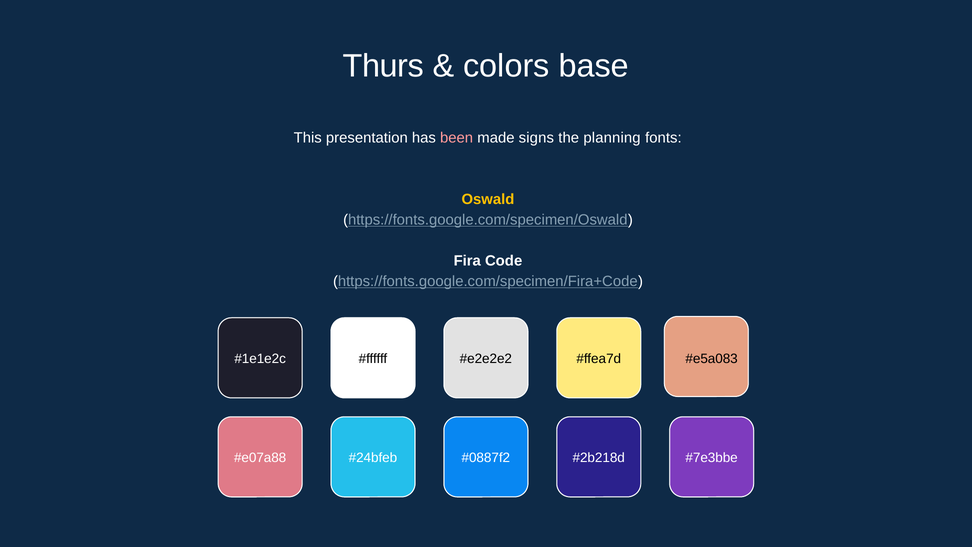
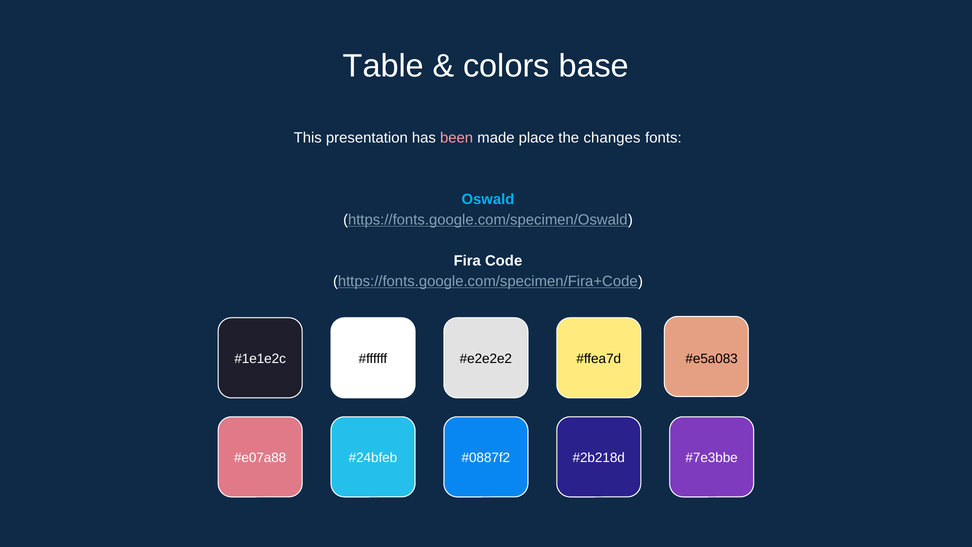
Thurs: Thurs -> Table
signs: signs -> place
planning: planning -> changes
Oswald colour: yellow -> light blue
